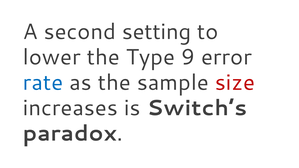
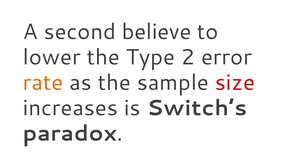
setting: setting -> believe
9: 9 -> 2
rate colour: blue -> orange
